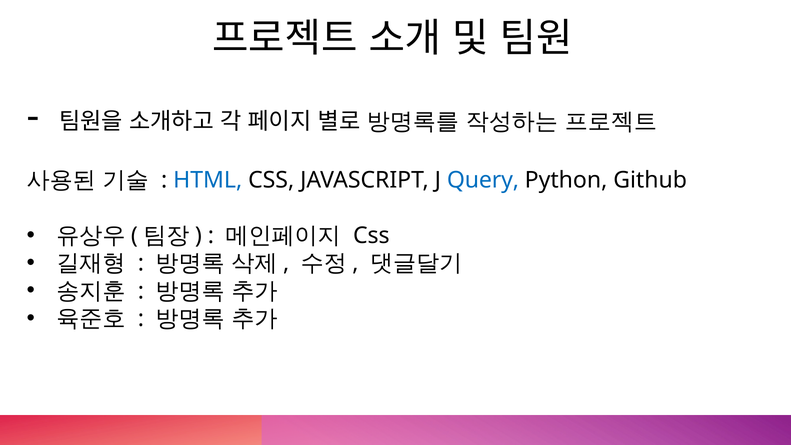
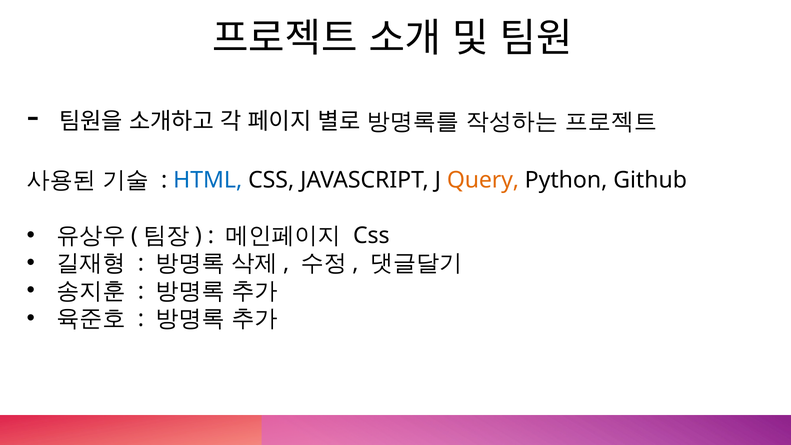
Query colour: blue -> orange
